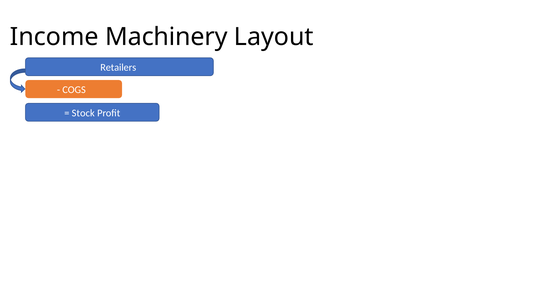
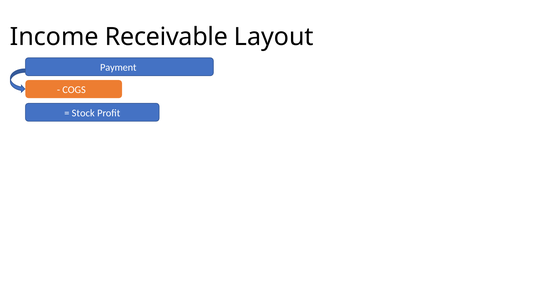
Machinery: Machinery -> Receivable
Retailers: Retailers -> Payment
